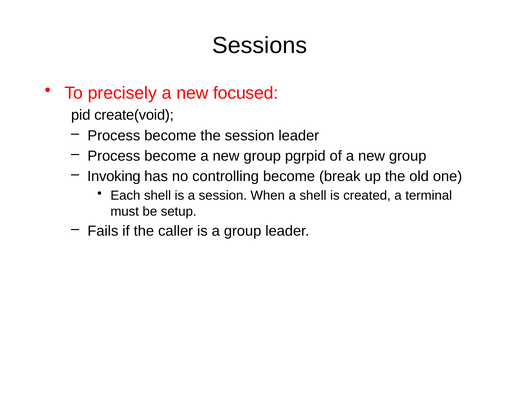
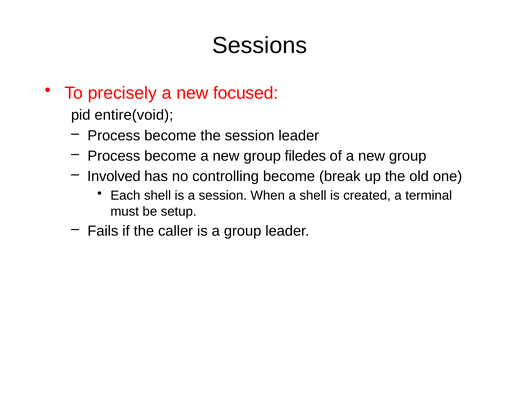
create(void: create(void -> entire(void
pgrpid: pgrpid -> filedes
Invoking: Invoking -> Involved
